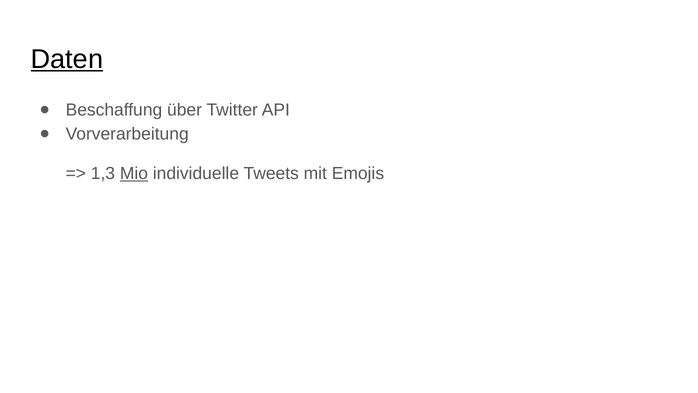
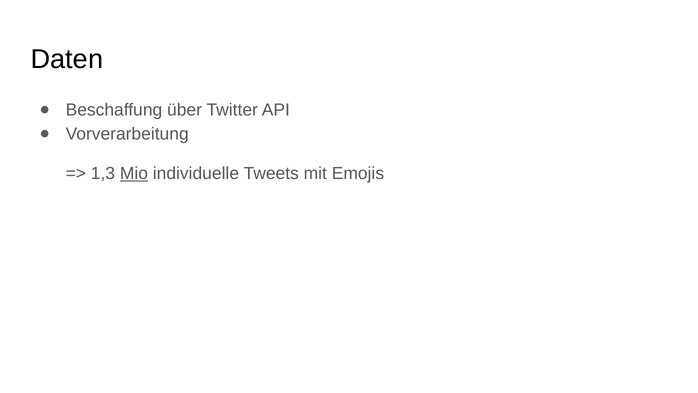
Daten underline: present -> none
